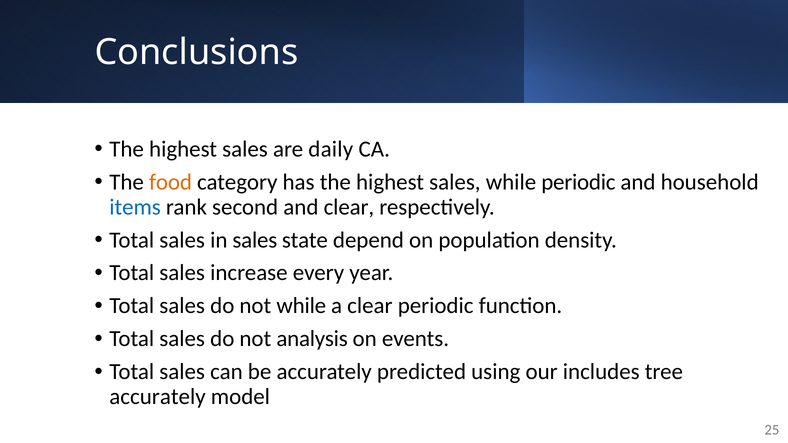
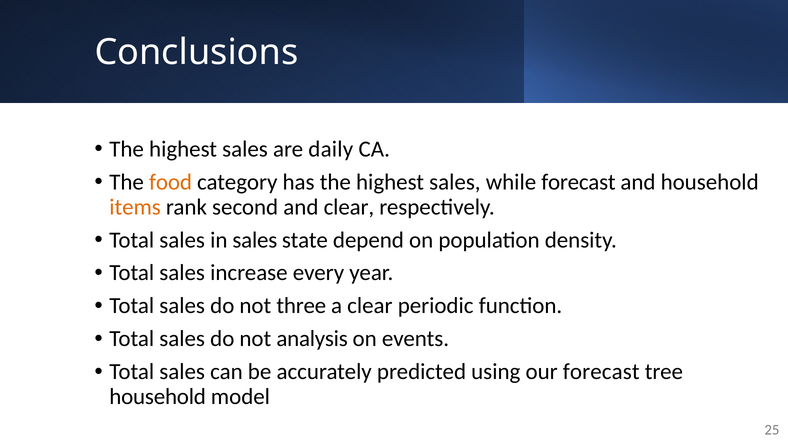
while periodic: periodic -> forecast
items colour: blue -> orange
not while: while -> three
our includes: includes -> forecast
accurately at (158, 397): accurately -> household
